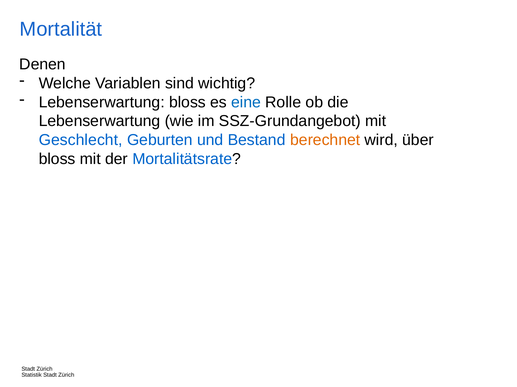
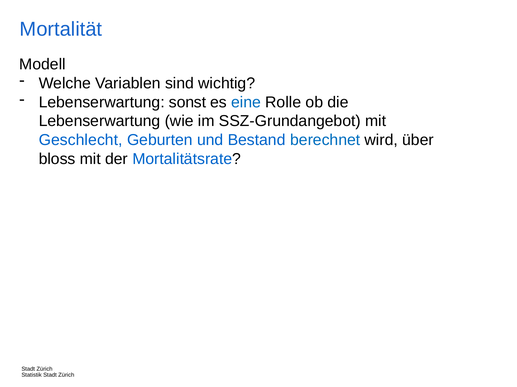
Denen: Denen -> Modell
Lebenserwartung bloss: bloss -> sonst
berechnet colour: orange -> blue
